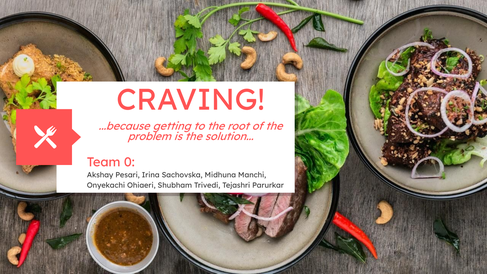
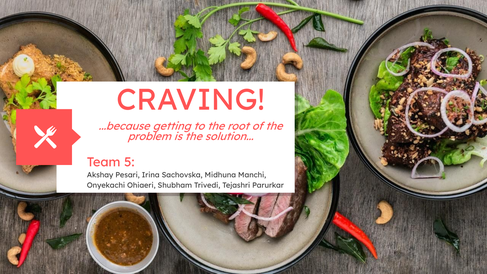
0: 0 -> 5
